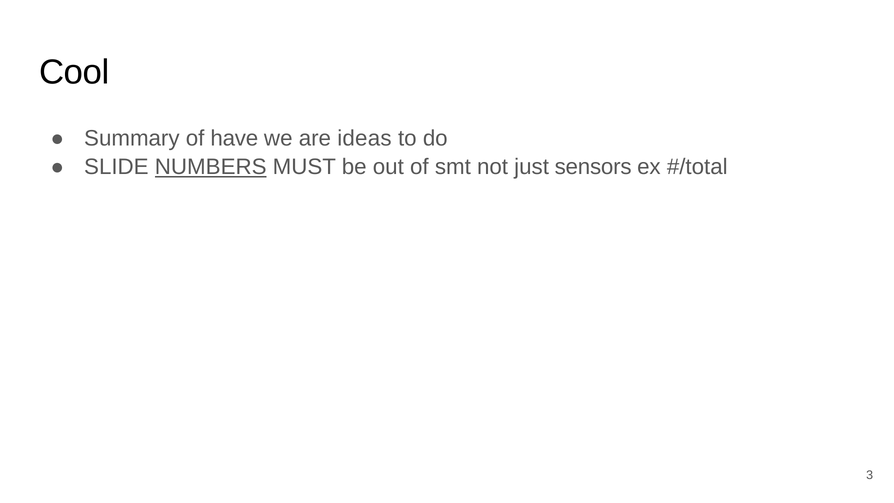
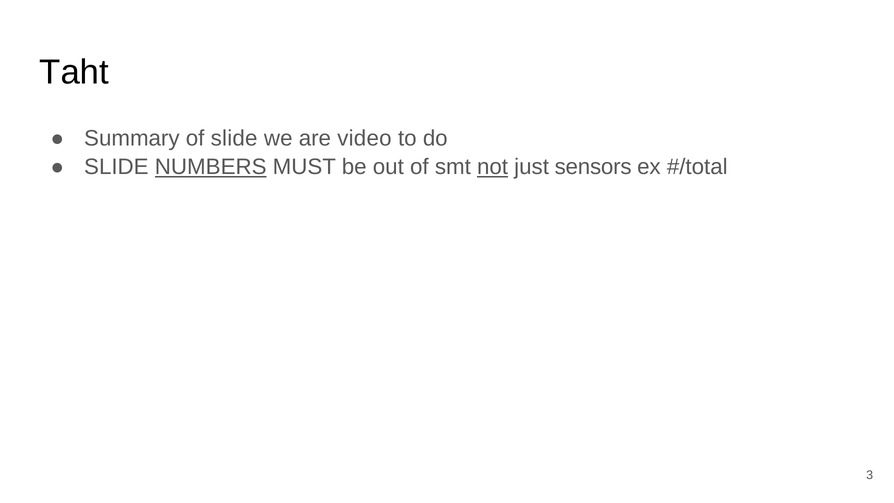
Cool: Cool -> Taht
of have: have -> slide
ideas: ideas -> video
not underline: none -> present
